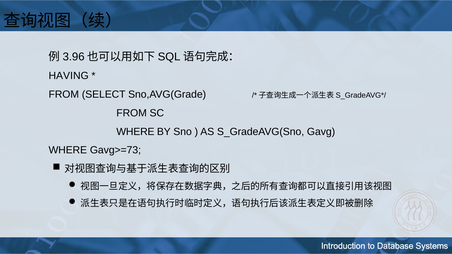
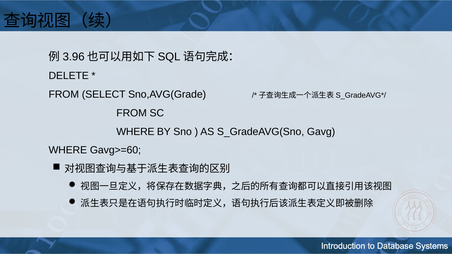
HAVING: HAVING -> DELETE
Gavg>=73: Gavg>=73 -> Gavg>=60
